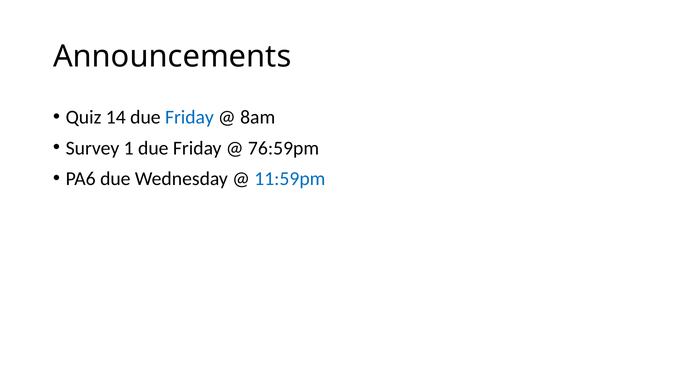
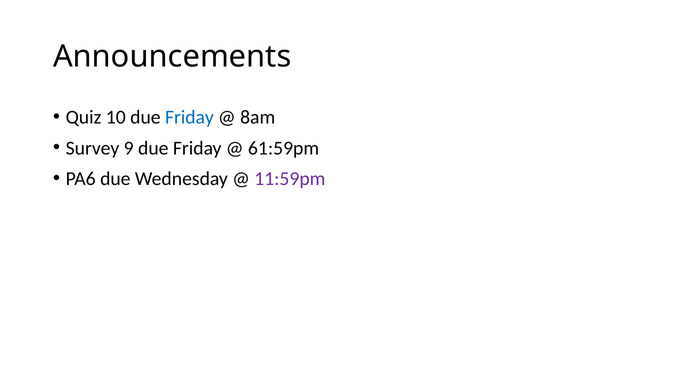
14: 14 -> 10
1: 1 -> 9
76:59pm: 76:59pm -> 61:59pm
11:59pm colour: blue -> purple
